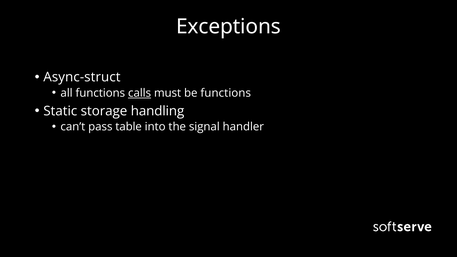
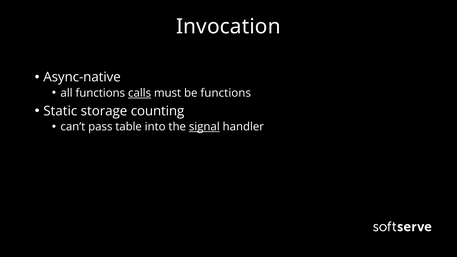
Exceptions: Exceptions -> Invocation
Async-struct: Async-struct -> Async-native
handling: handling -> counting
signal underline: none -> present
